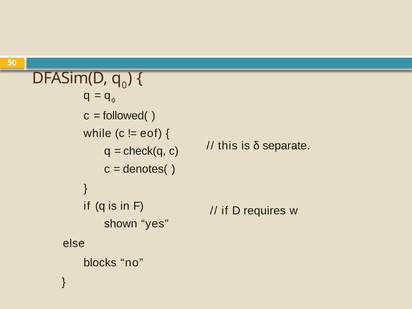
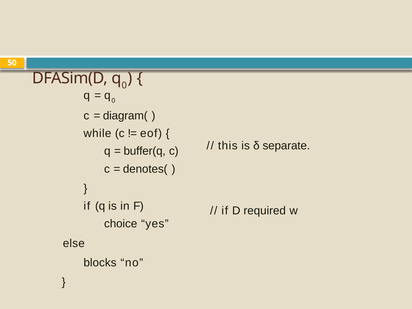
followed(: followed( -> diagram(
check(q: check(q -> buffer(q
requires: requires -> required
shown: shown -> choice
